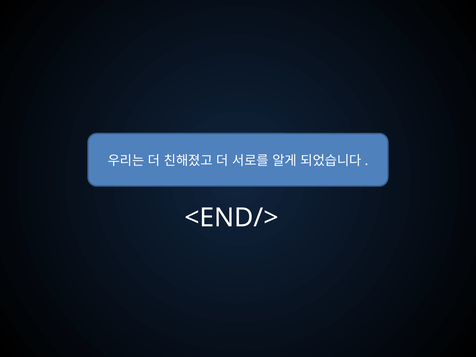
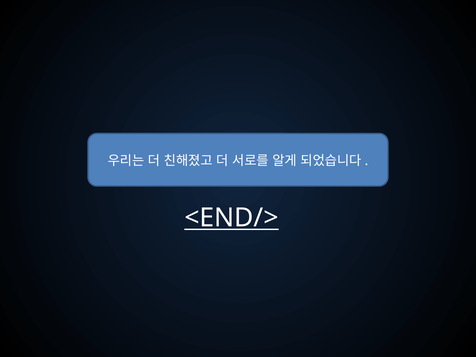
<END/> underline: none -> present
